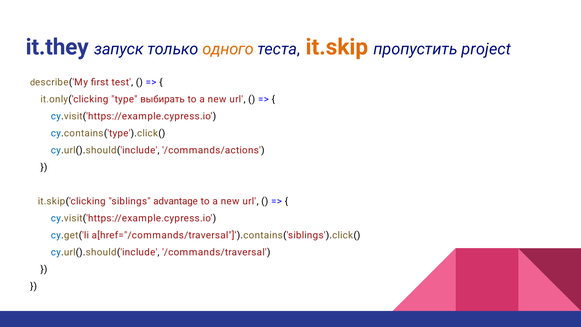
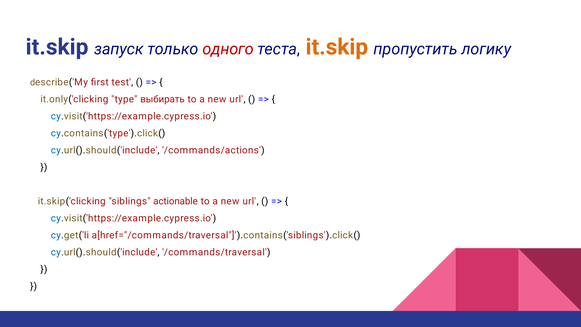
it.they at (57, 47): it.they -> it.skip
одного colour: orange -> red
project: project -> логику
advantage: advantage -> actionable
